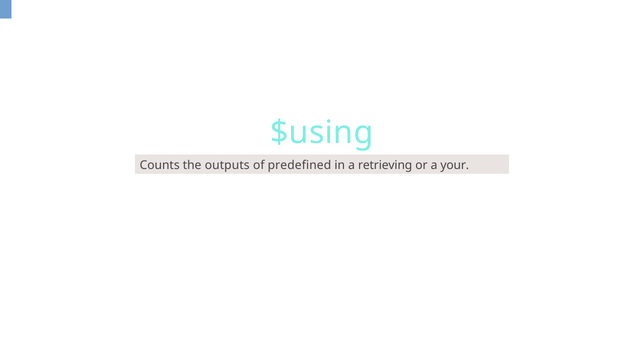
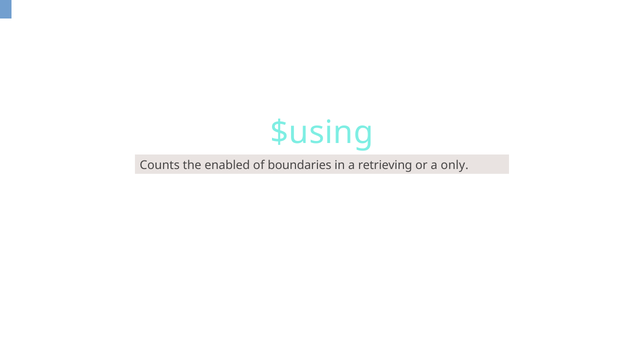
outputs: outputs -> enabled
predefined: predefined -> boundaries
your: your -> only
